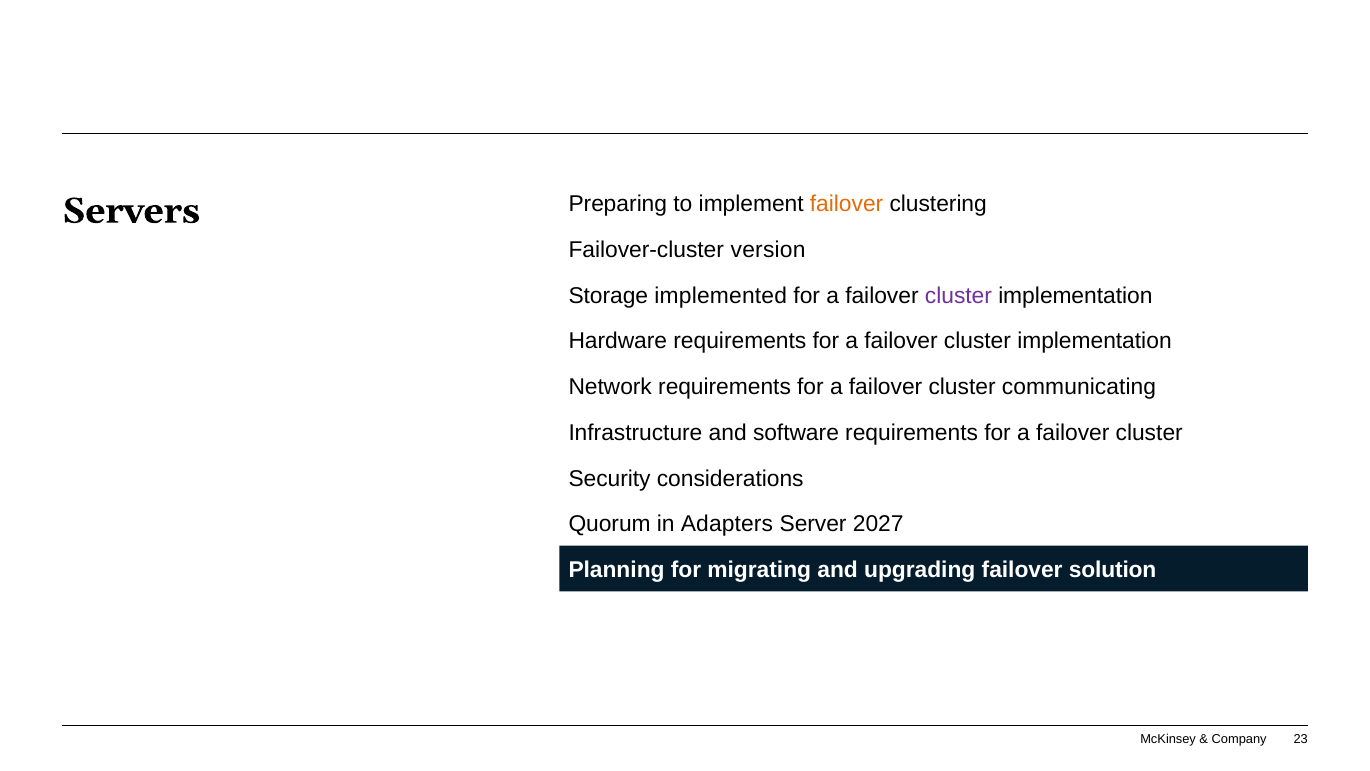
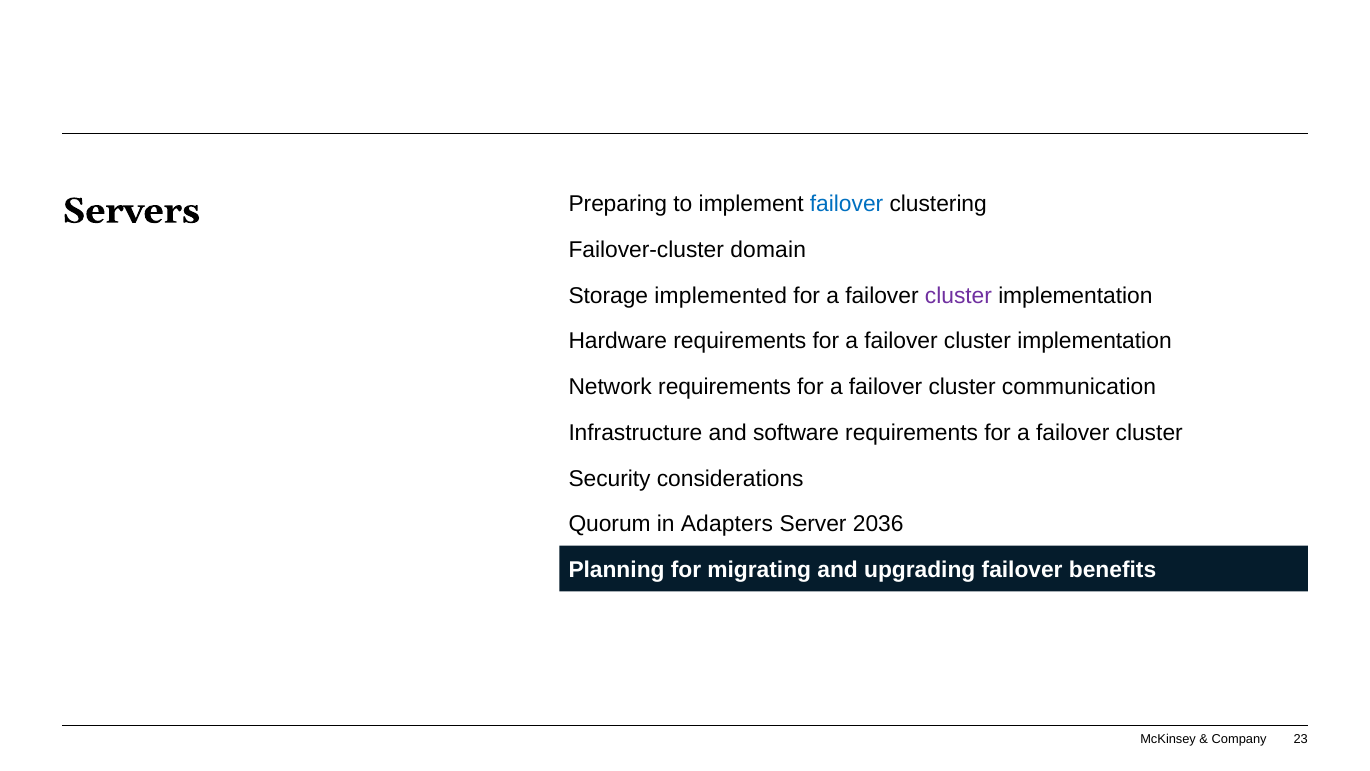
failover at (847, 204) colour: orange -> blue
version: version -> domain
communicating: communicating -> communication
2027: 2027 -> 2036
solution: solution -> benefits
